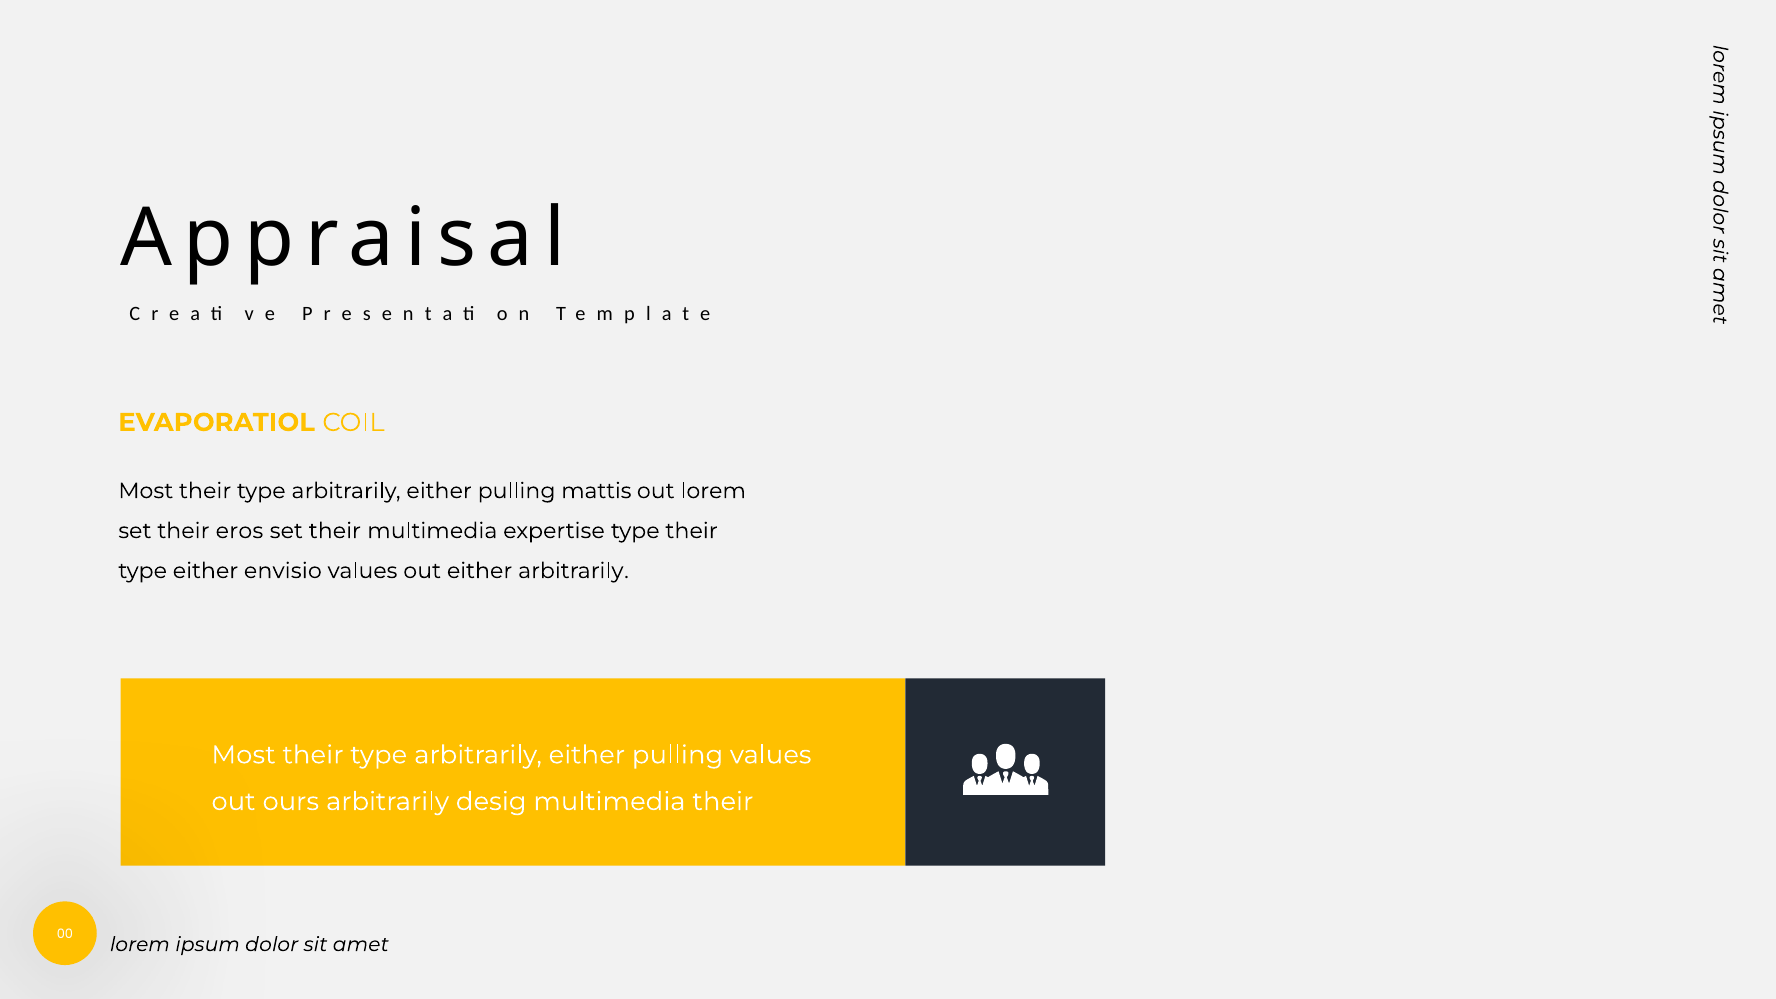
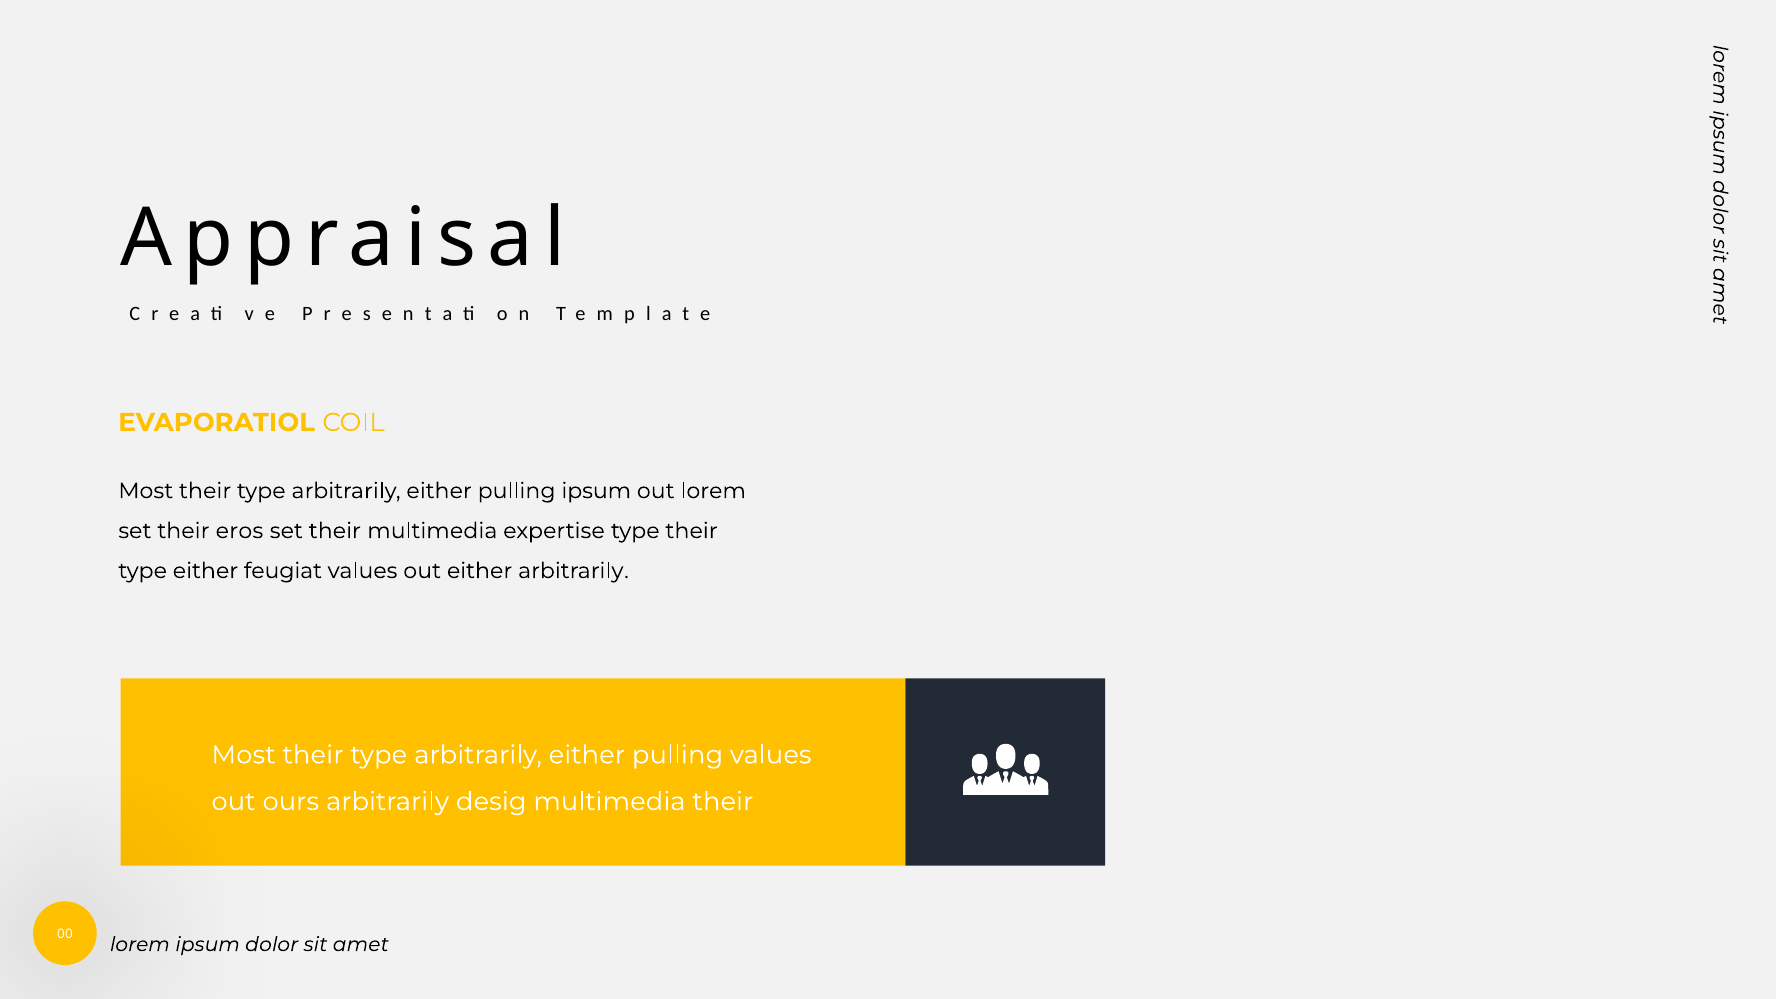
pulling mattis: mattis -> ipsum
envisio: envisio -> feugiat
